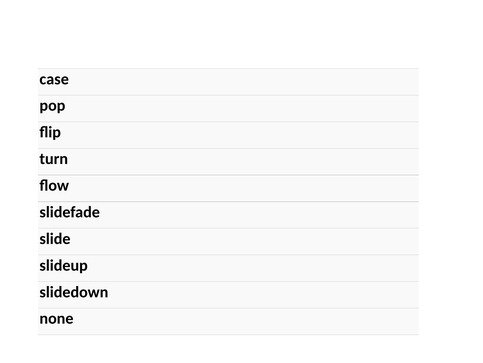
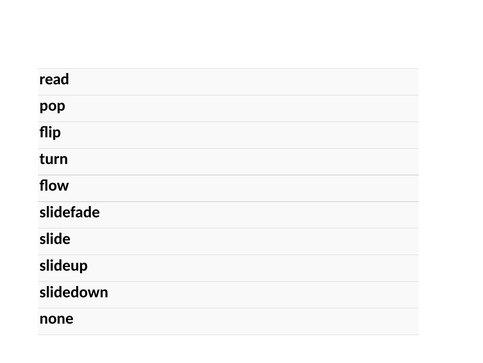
case: case -> read
